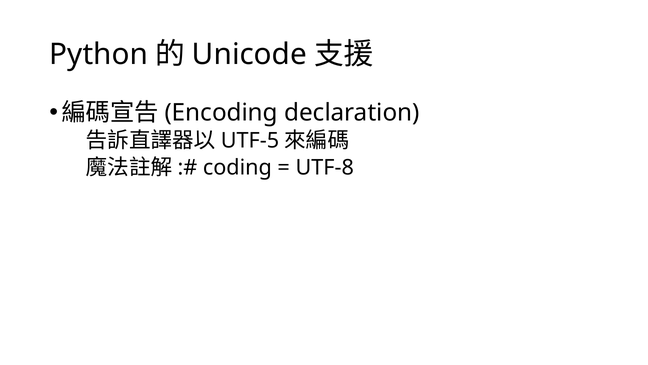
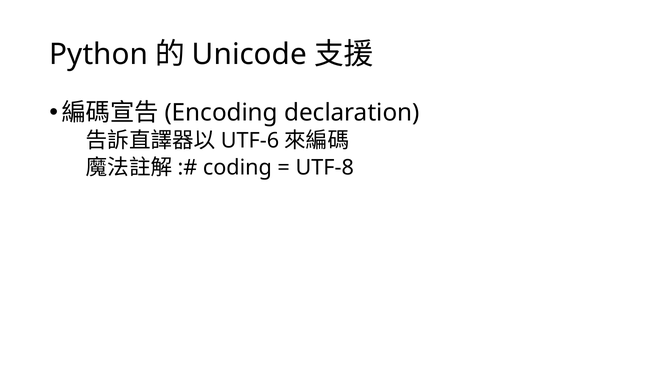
UTF-5: UTF-5 -> UTF-6
